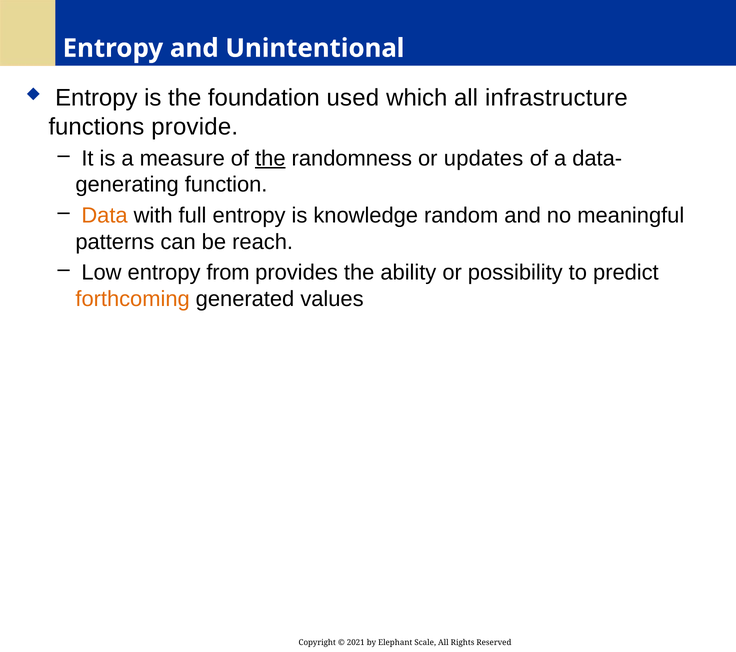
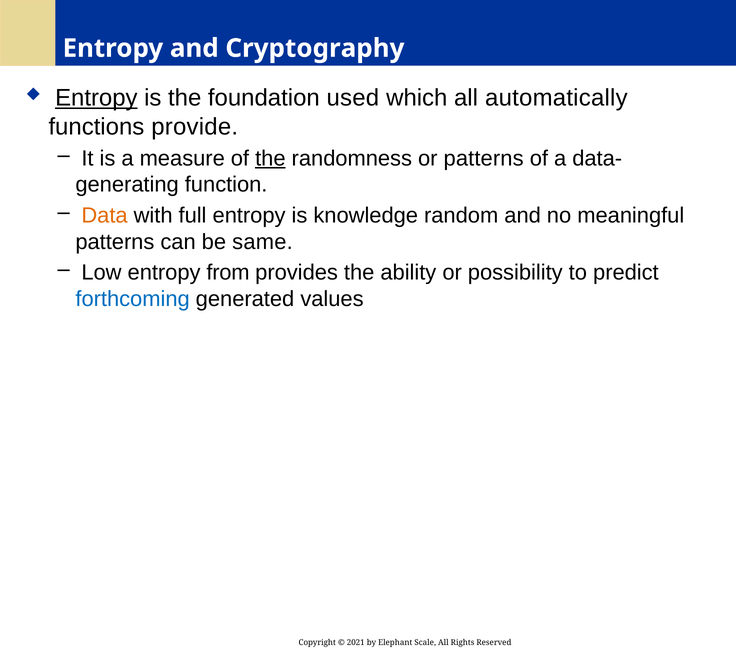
Unintentional: Unintentional -> Cryptography
Entropy at (96, 98) underline: none -> present
infrastructure: infrastructure -> automatically
or updates: updates -> patterns
reach: reach -> same
forthcoming colour: orange -> blue
